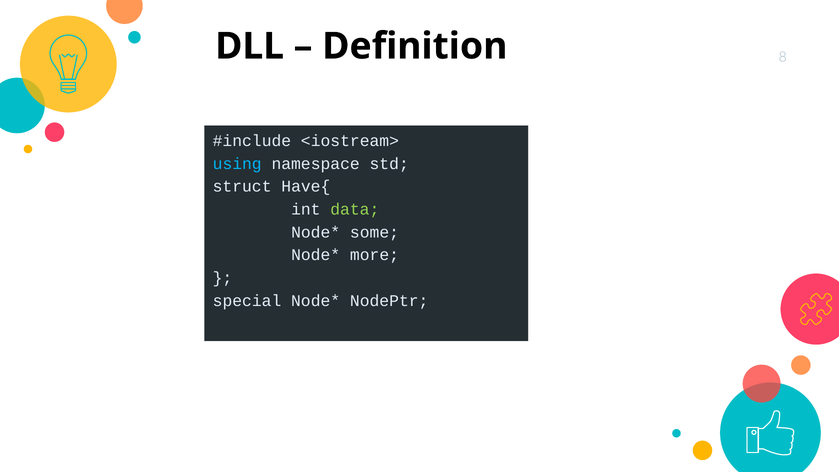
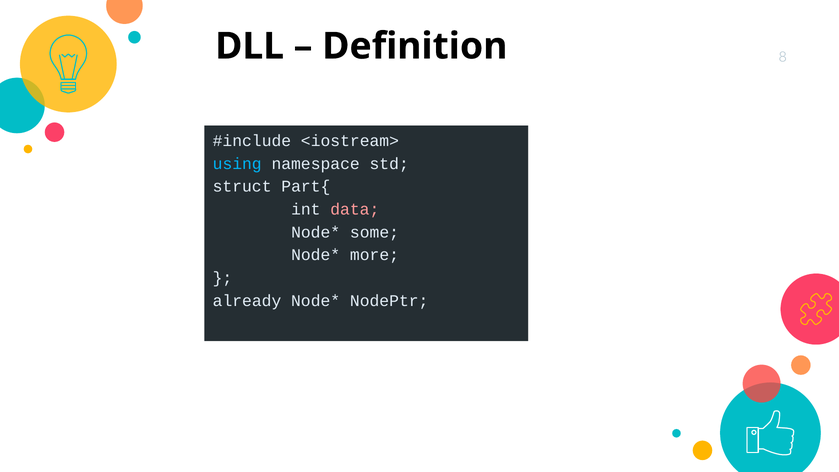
Have{: Have{ -> Part{
data colour: light green -> pink
special: special -> already
